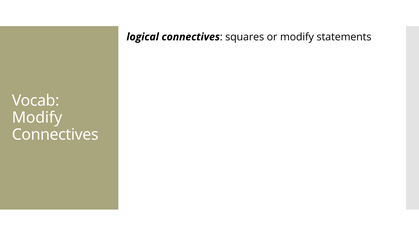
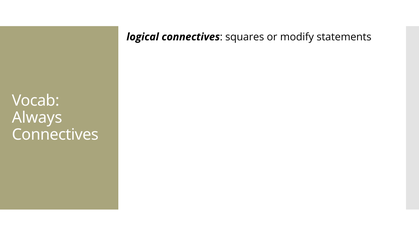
Modify at (37, 118): Modify -> Always
